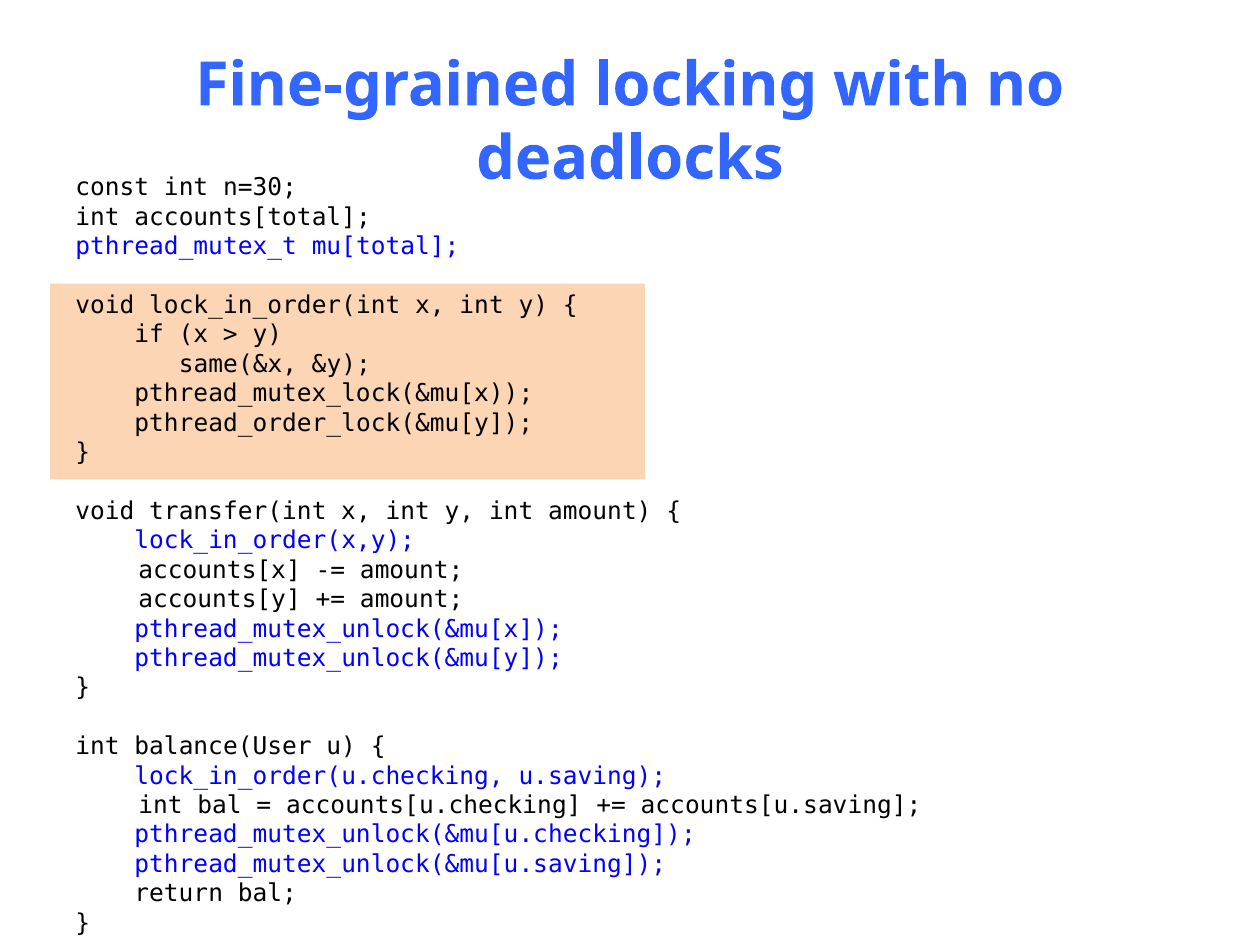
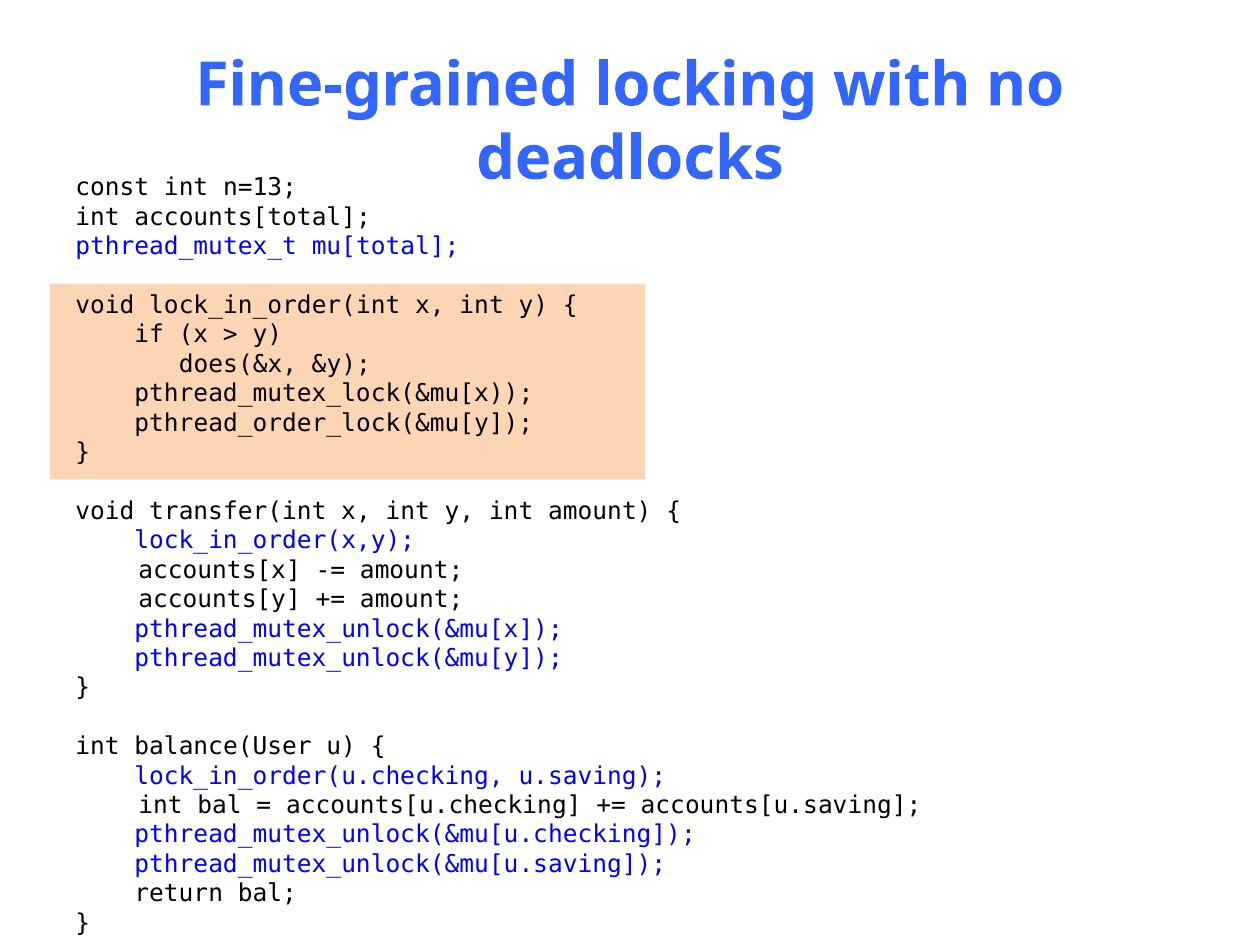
n=30: n=30 -> n=13
same(&x: same(&x -> does(&x
